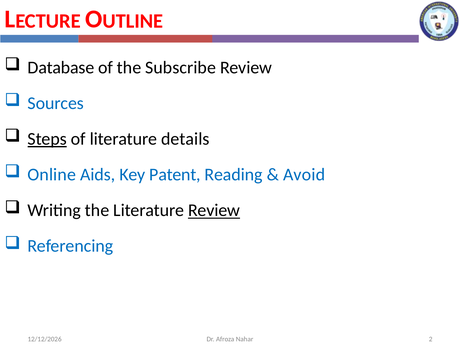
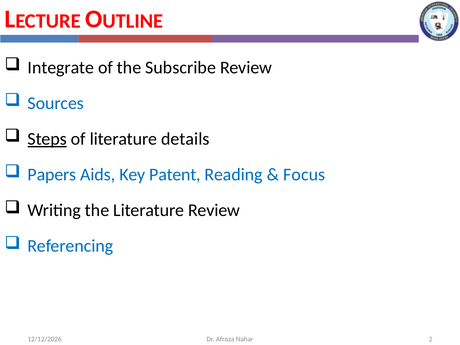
Database: Database -> Integrate
Online: Online -> Papers
Avoid: Avoid -> Focus
Review at (214, 210) underline: present -> none
